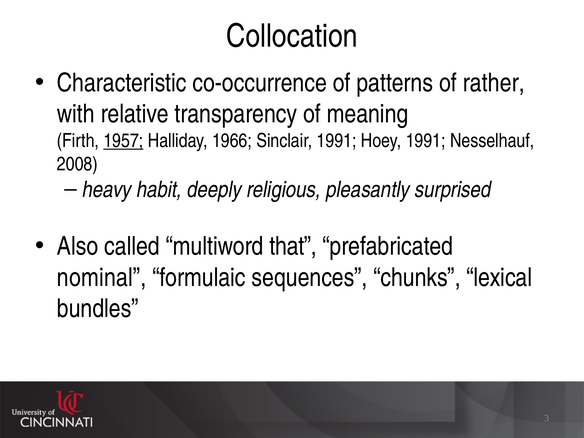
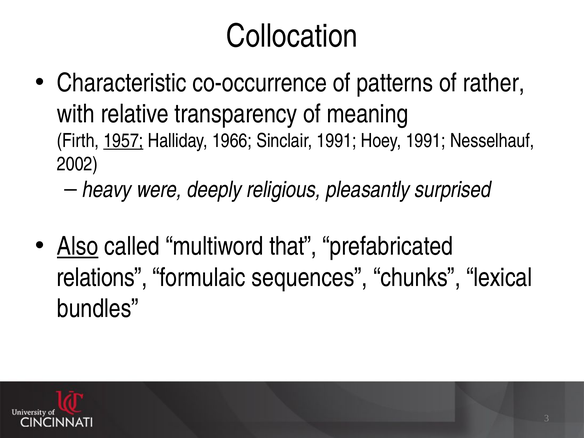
2008: 2008 -> 2002
habit: habit -> were
Also underline: none -> present
nominal: nominal -> relations
